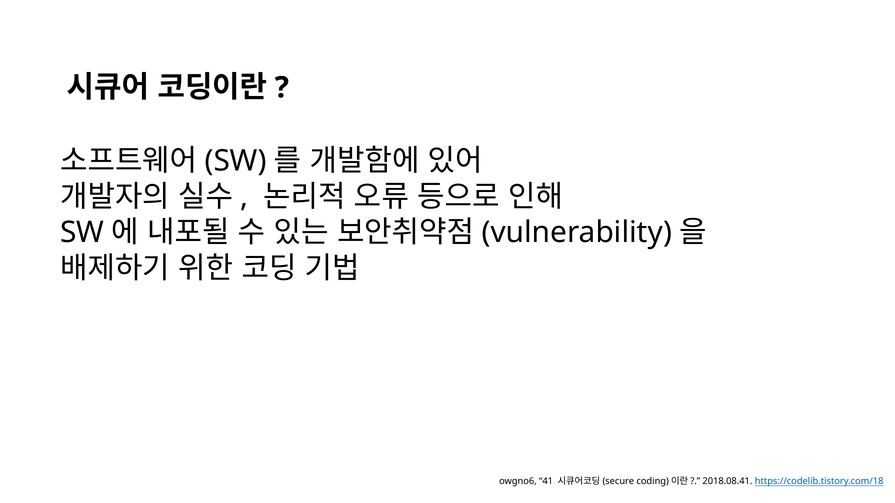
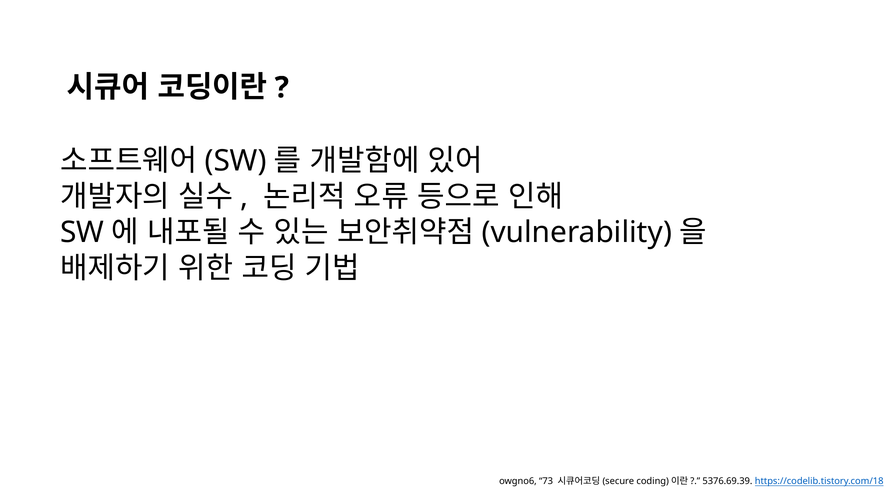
41: 41 -> 73
2018.08.41: 2018.08.41 -> 5376.69.39
